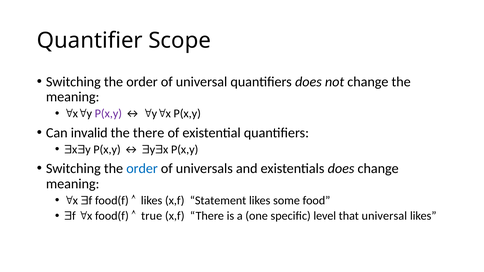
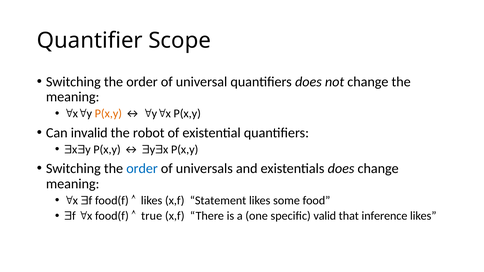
P(x,y at (108, 114) colour: purple -> orange
the there: there -> robot
level: level -> valid
that universal: universal -> inference
